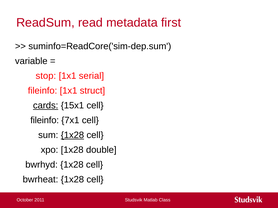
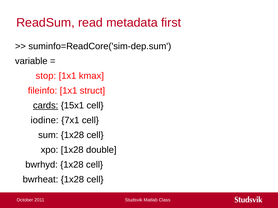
serial: serial -> kmax
fileinfo at (45, 121): fileinfo -> iodine
1x28 at (72, 135) underline: present -> none
